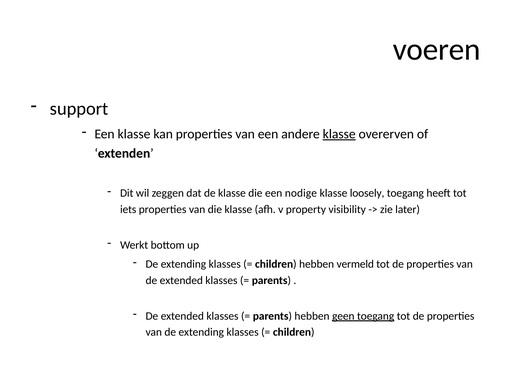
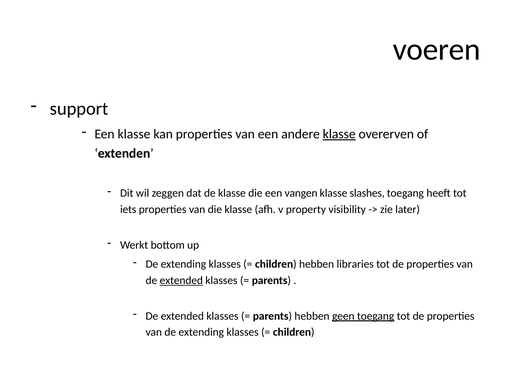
nodige: nodige -> vangen
loosely: loosely -> slashes
vermeld: vermeld -> libraries
extended at (181, 281) underline: none -> present
